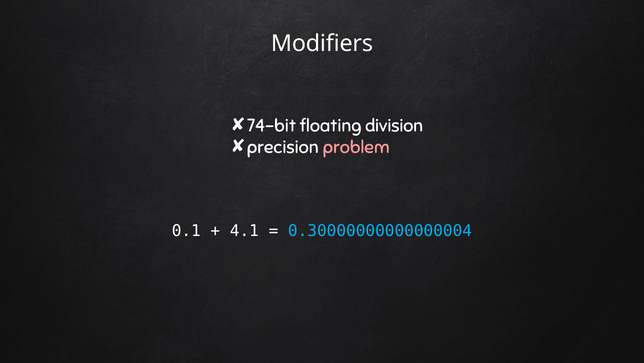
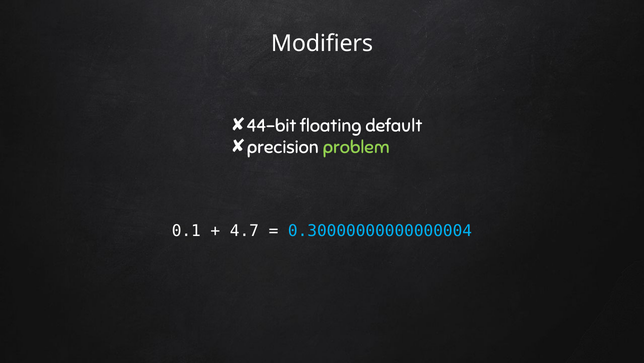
74-bit: 74-bit -> 44-bit
division: division -> default
problem colour: pink -> light green
4.1: 4.1 -> 4.7
